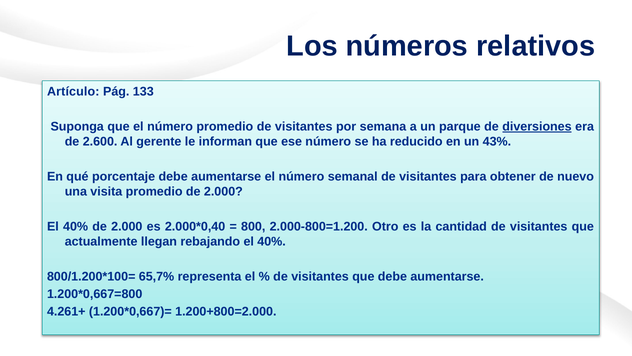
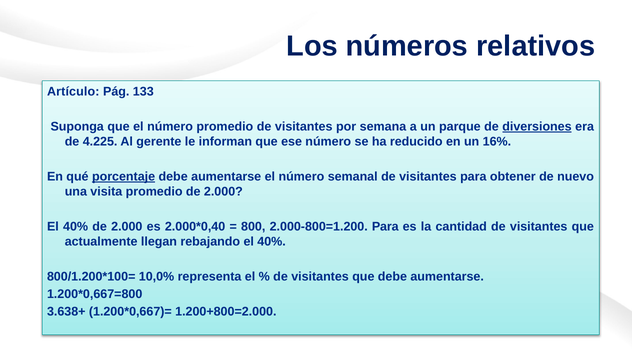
2.600: 2.600 -> 4.225
43%: 43% -> 16%
porcentaje underline: none -> present
2.000-800=1.200 Otro: Otro -> Para
65,7%: 65,7% -> 10,0%
4.261+: 4.261+ -> 3.638+
